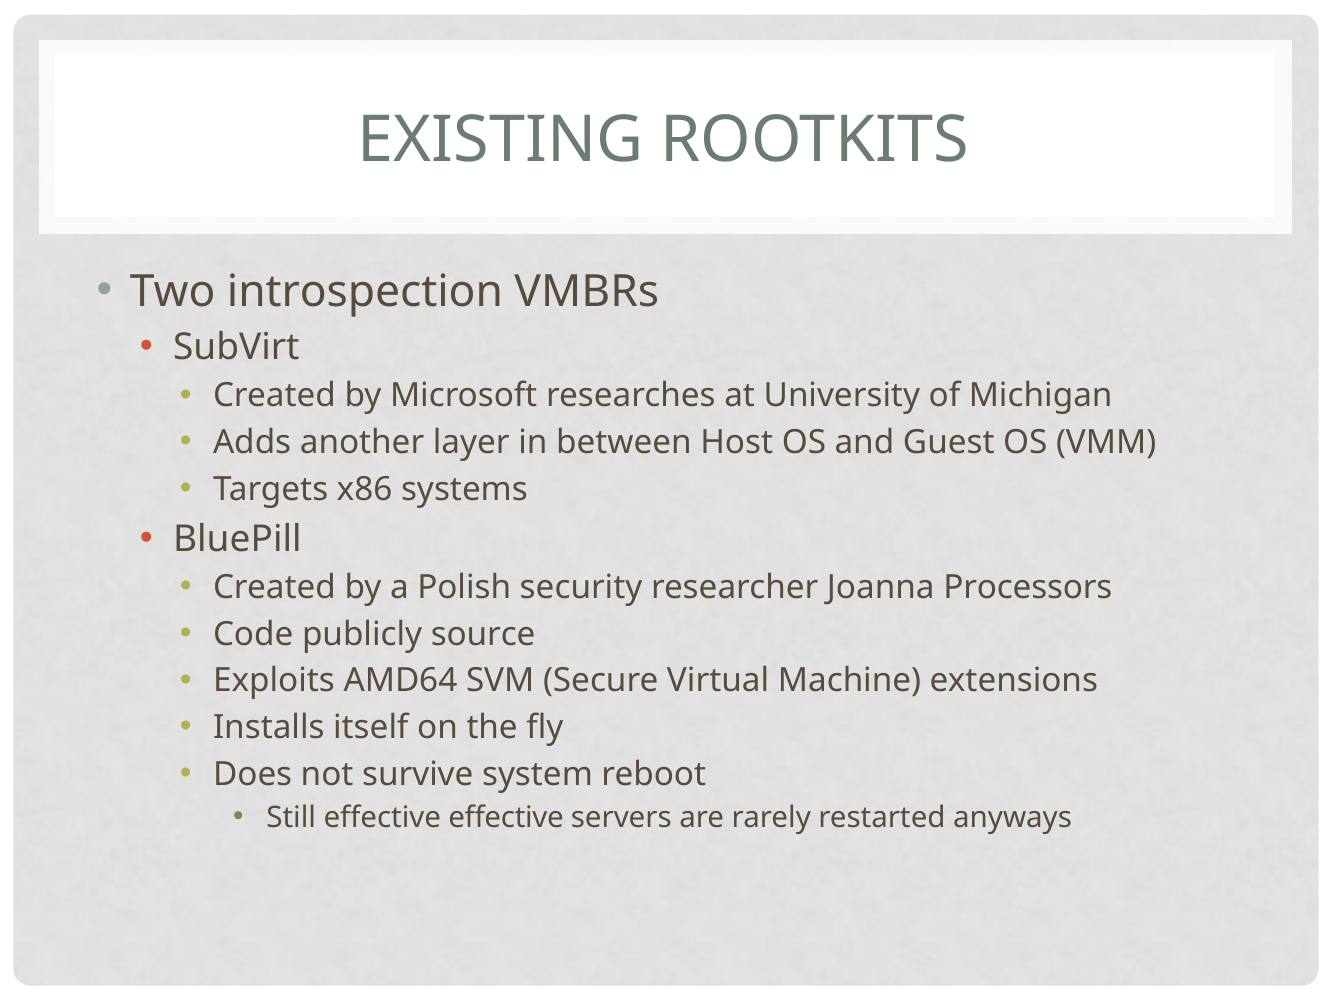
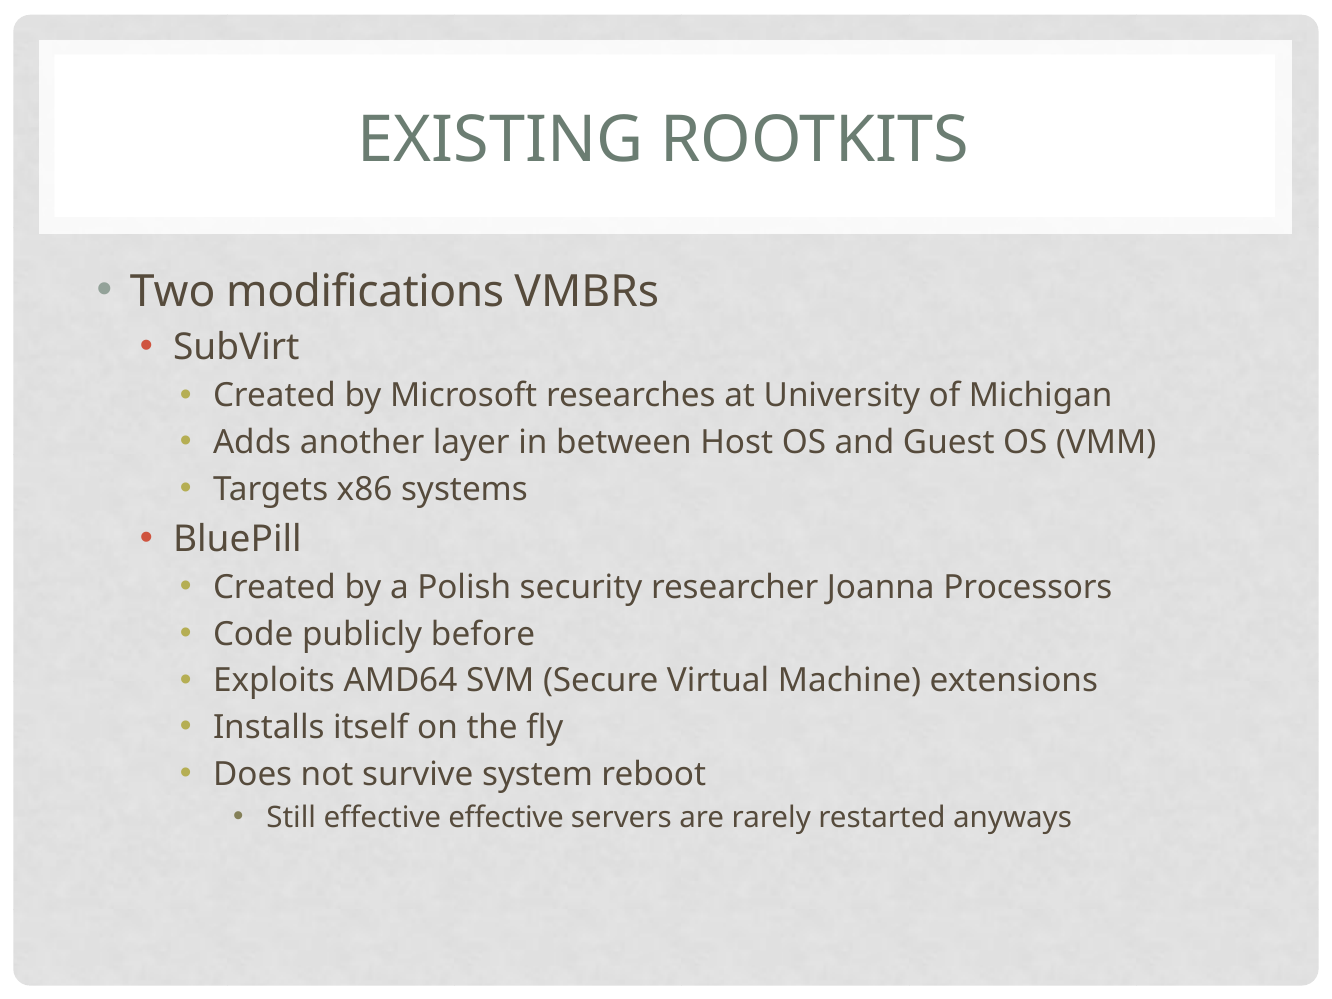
introspection: introspection -> modifications
source: source -> before
